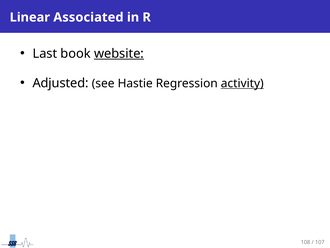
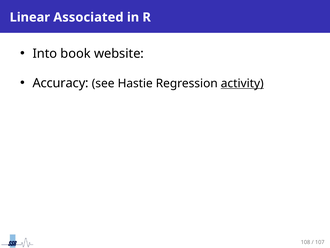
Last: Last -> Into
website underline: present -> none
Adjusted: Adjusted -> Accuracy
